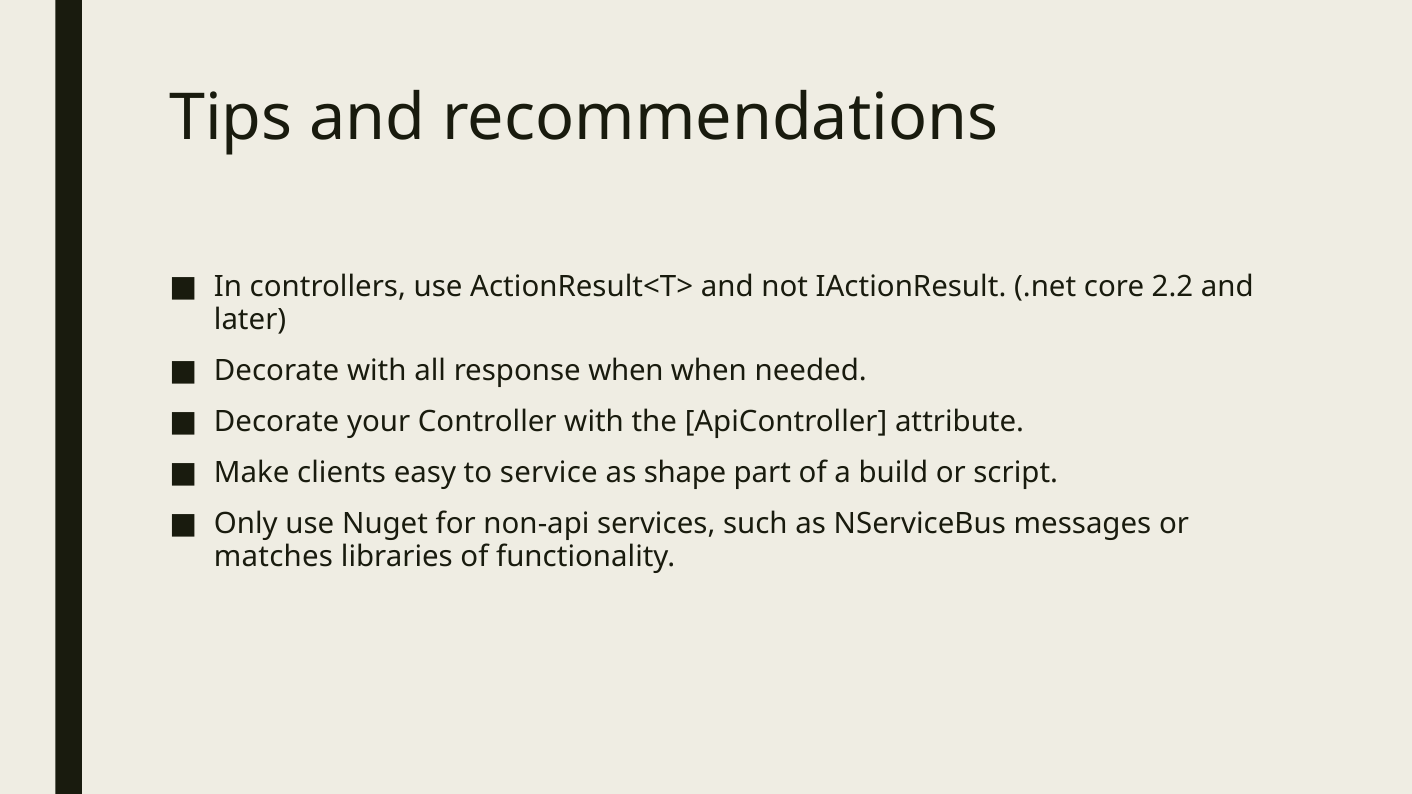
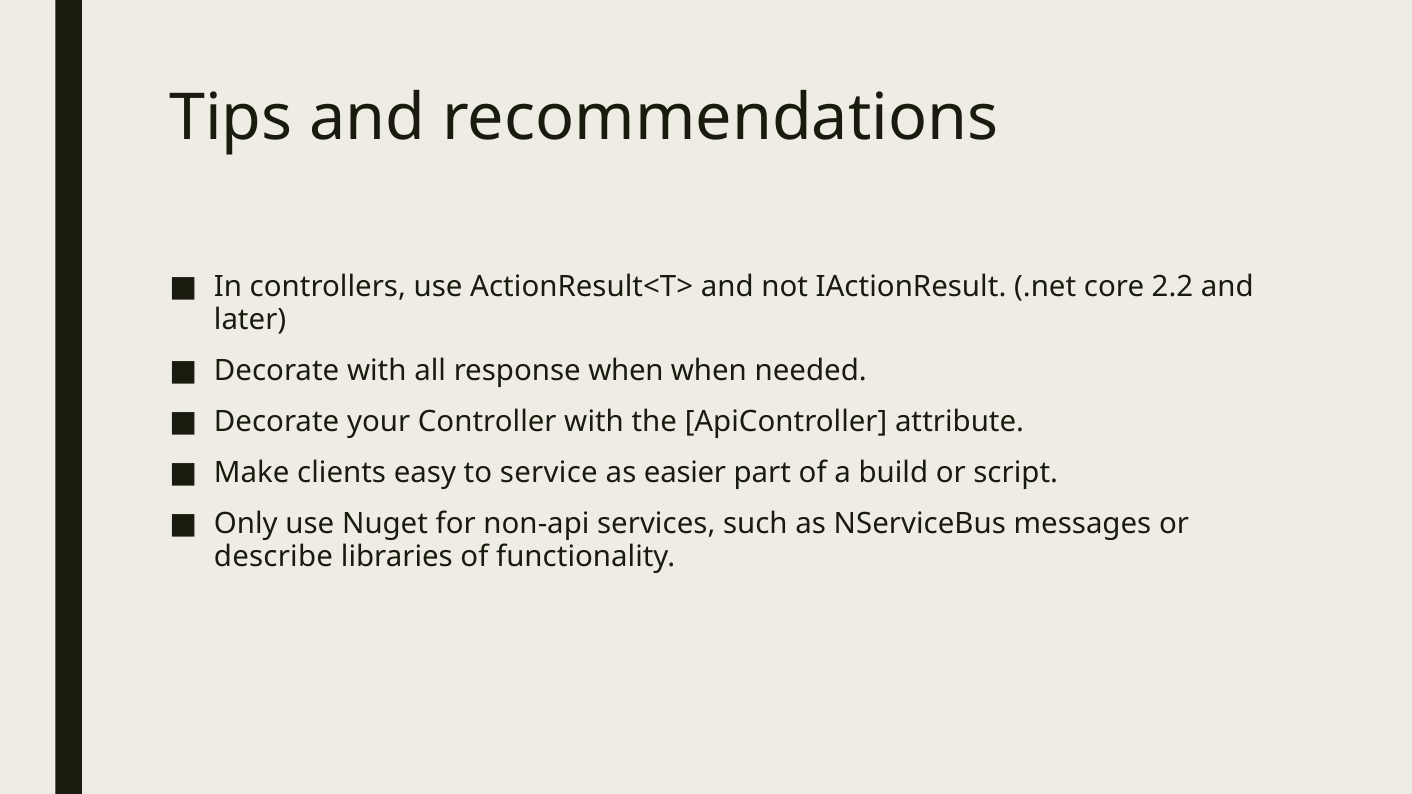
shape: shape -> easier
matches: matches -> describe
